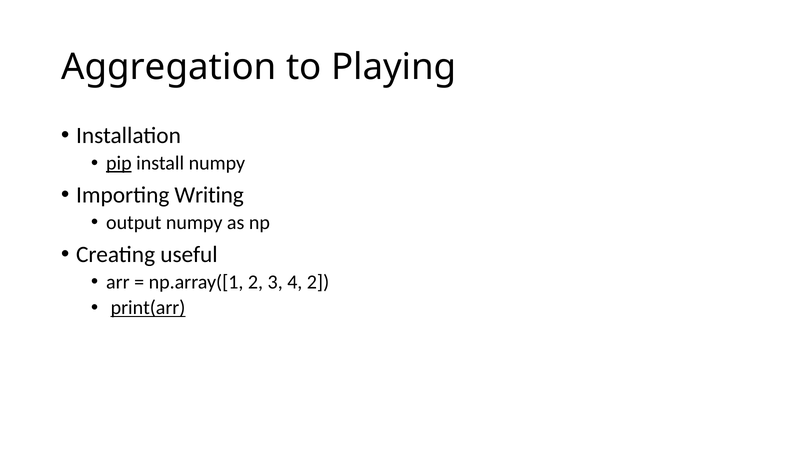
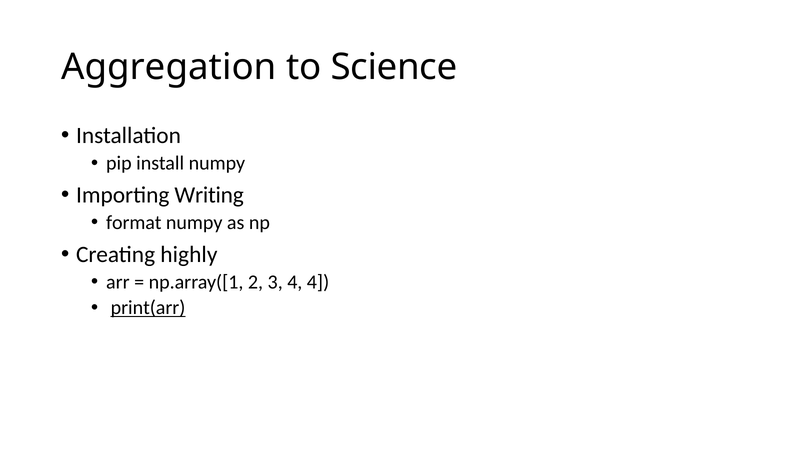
Playing: Playing -> Science
pip underline: present -> none
output: output -> format
useful: useful -> highly
4 2: 2 -> 4
